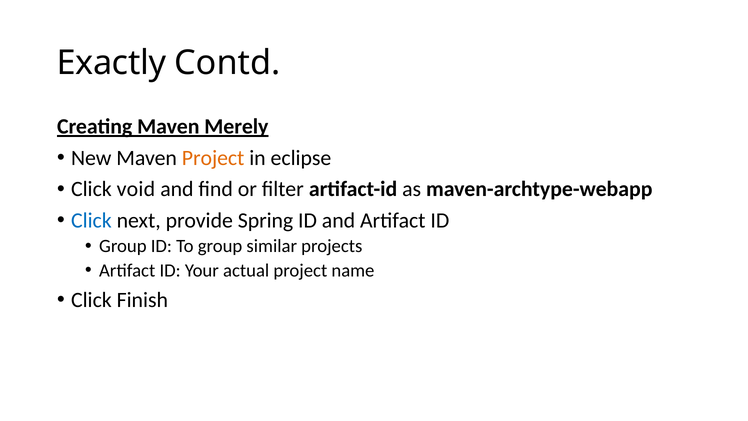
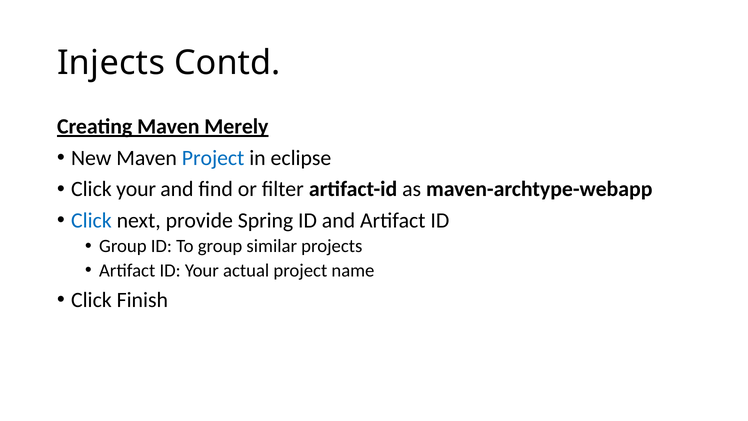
Exactly: Exactly -> Injects
Project at (213, 158) colour: orange -> blue
Click void: void -> your
